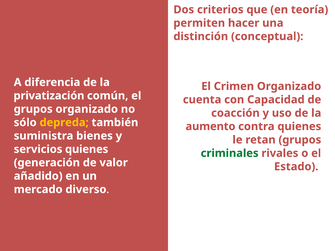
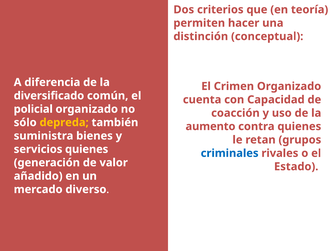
privatización: privatización -> diversificado
grupos at (33, 109): grupos -> policial
criminales colour: green -> blue
